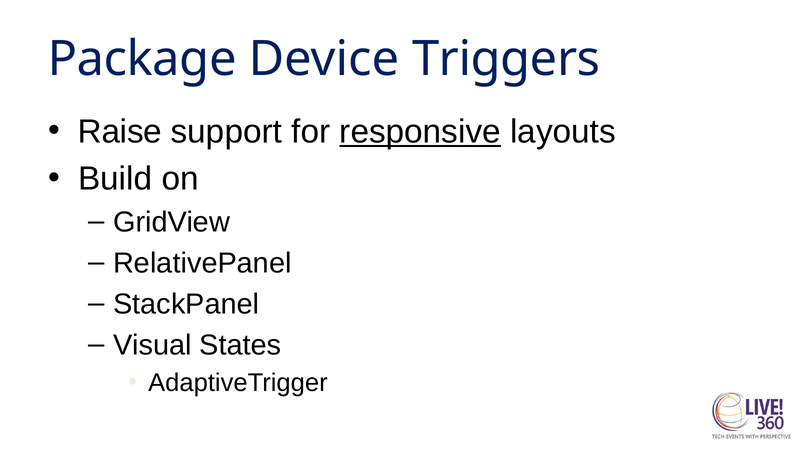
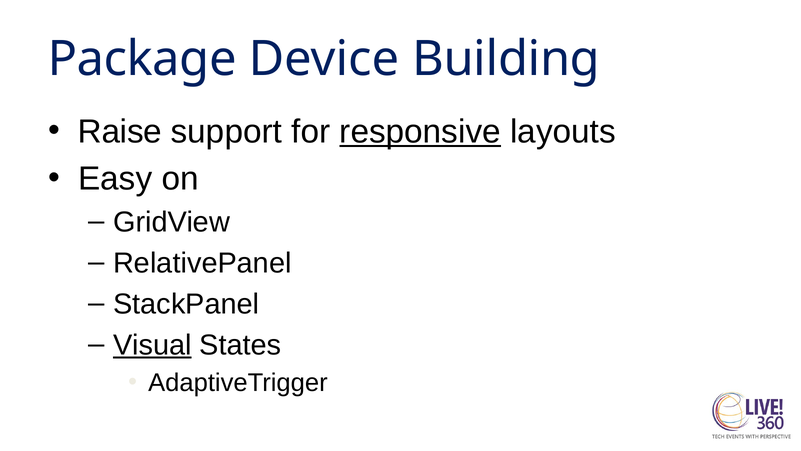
Triggers: Triggers -> Building
Build: Build -> Easy
Visual underline: none -> present
